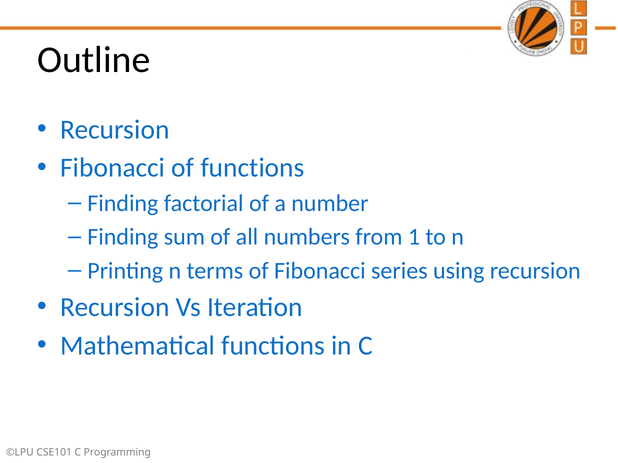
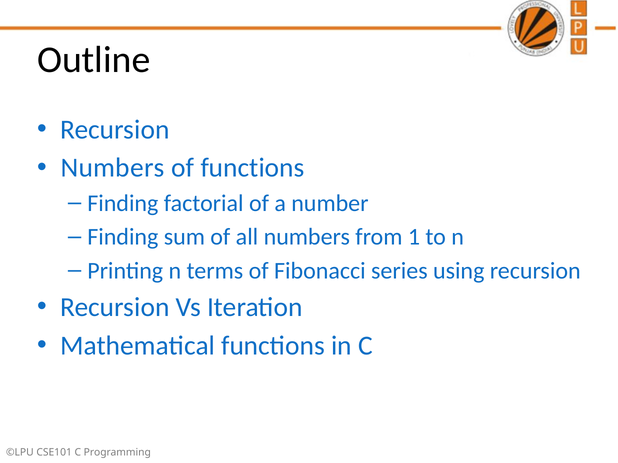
Fibonacci at (113, 168): Fibonacci -> Numbers
